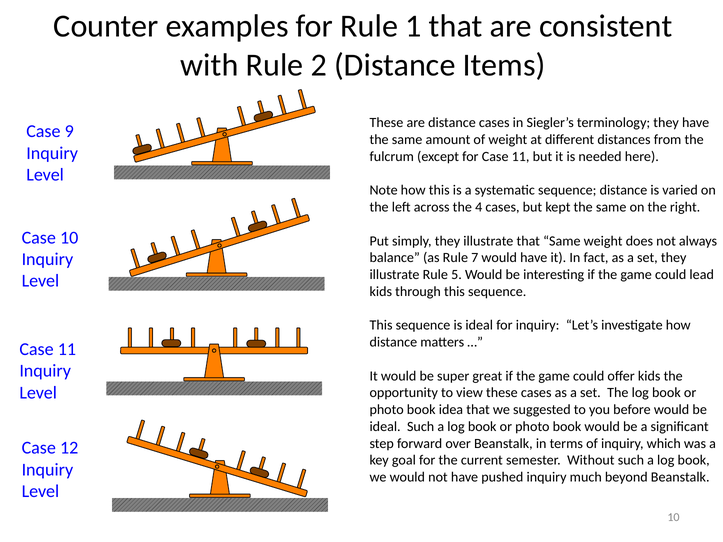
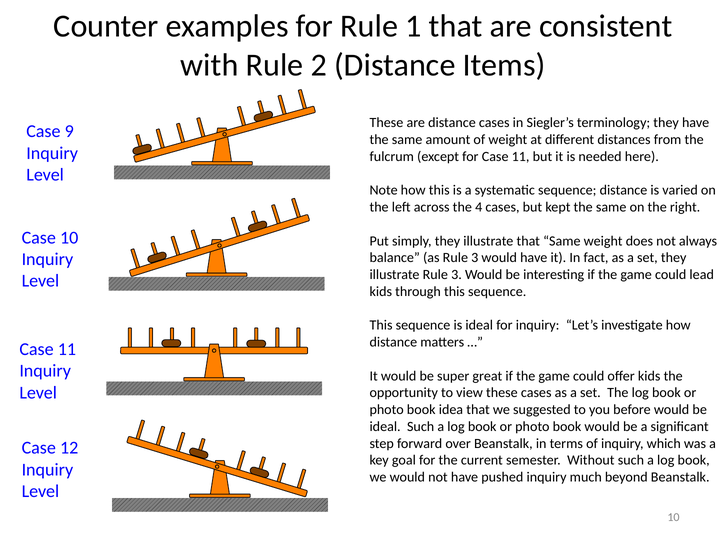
as Rule 7: 7 -> 3
illustrate Rule 5: 5 -> 3
